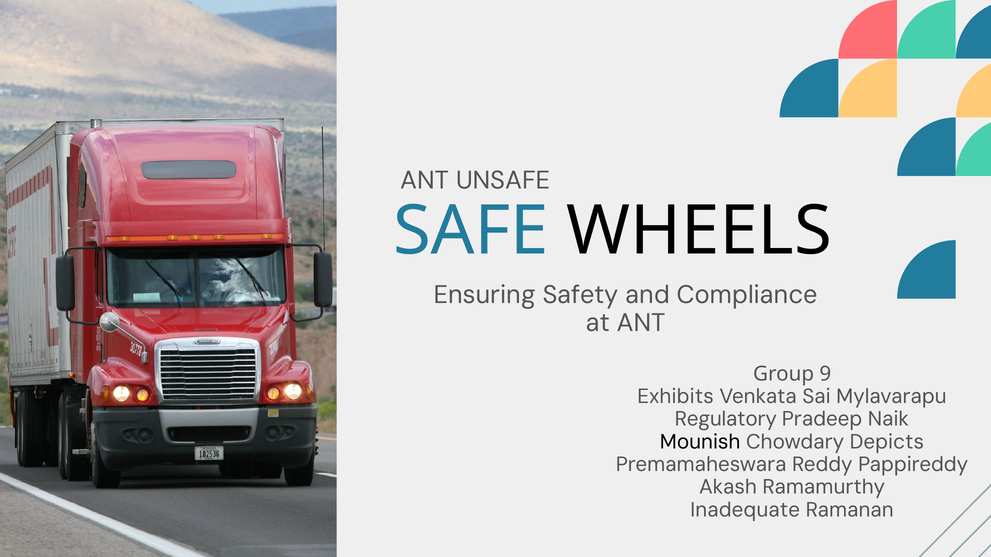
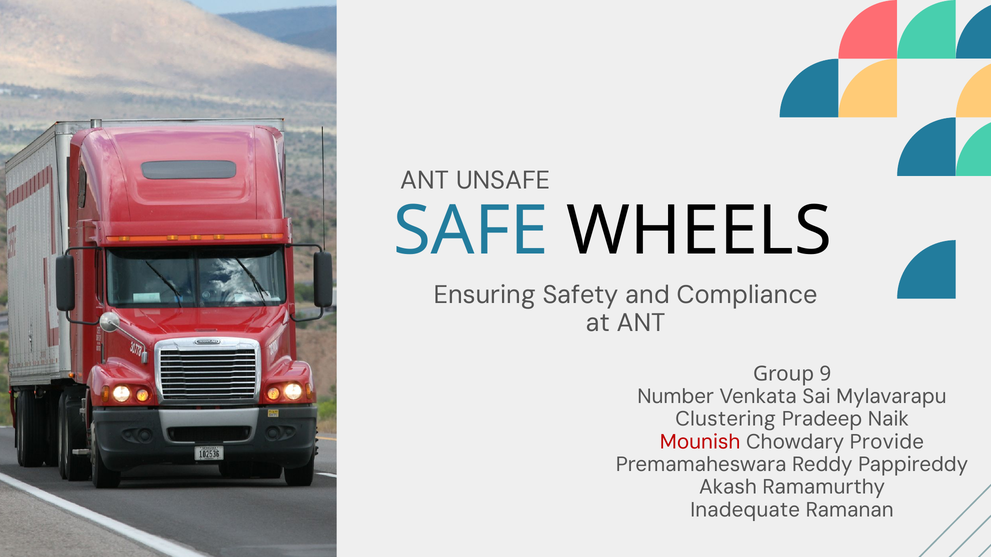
Exhibits: Exhibits -> Number
Regulatory: Regulatory -> Clustering
Mounish colour: black -> red
Depicts: Depicts -> Provide
